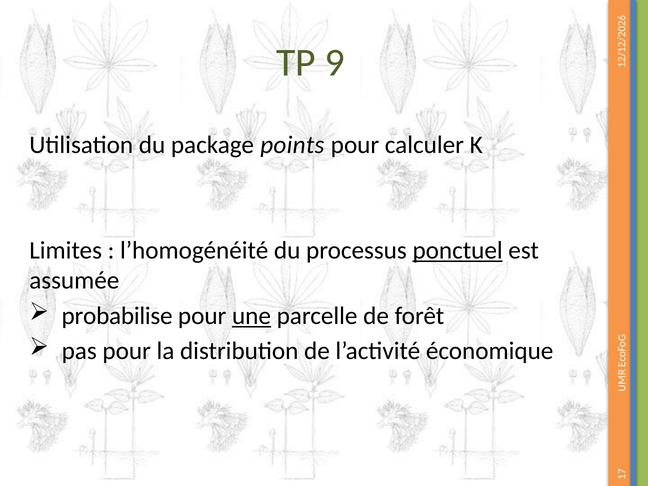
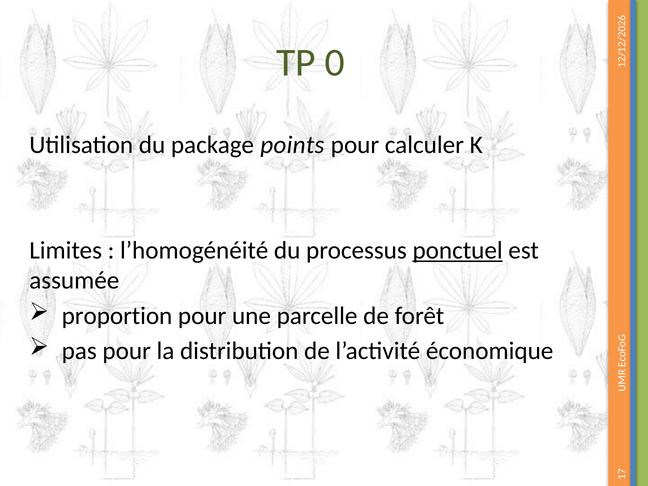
TP 9: 9 -> 0
probabilise: probabilise -> proportion
une underline: present -> none
